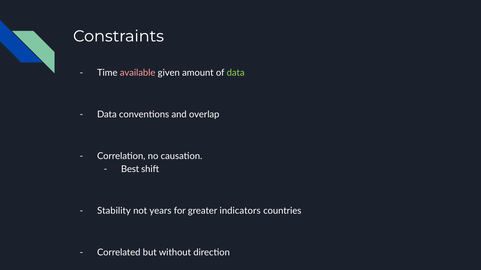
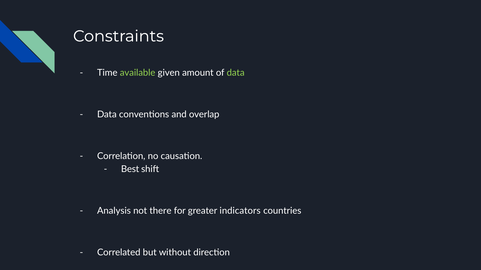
available colour: pink -> light green
Stability: Stability -> Analysis
years: years -> there
